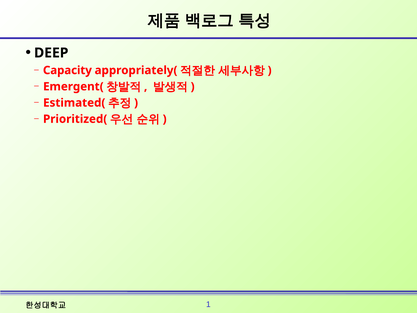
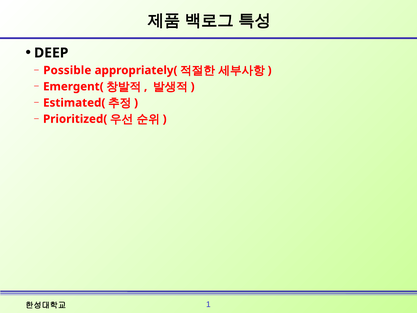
Capacity: Capacity -> Possible
